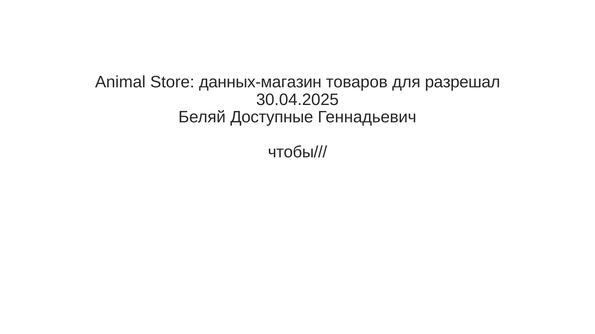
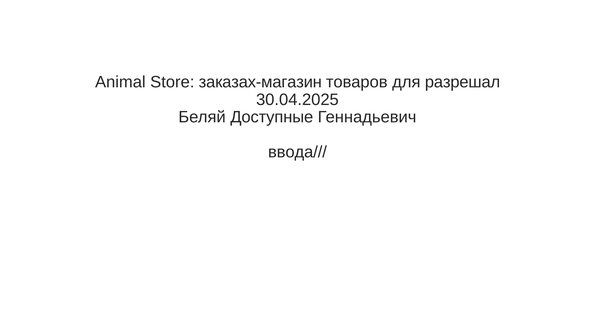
данных-магазин: данных-магазин -> заказах-магазин
чтобы///: чтобы/// -> ввода///
